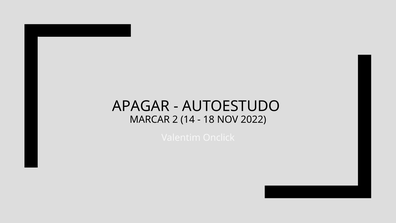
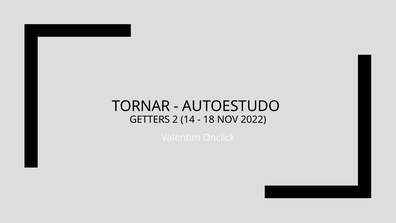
APAGAR: APAGAR -> TORNAR
MARCAR: MARCAR -> GETTERS
